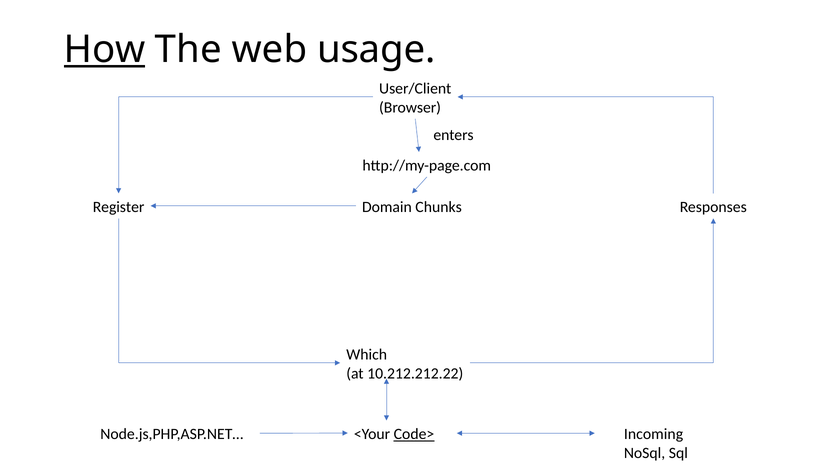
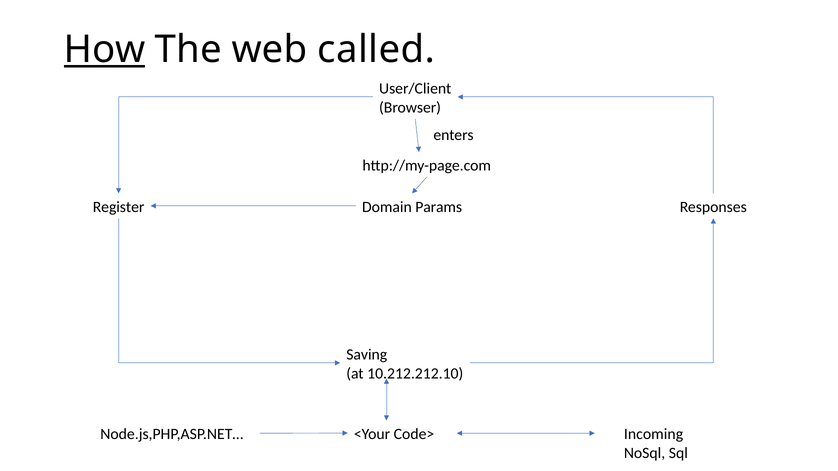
usage: usage -> called
Chunks: Chunks -> Params
Which: Which -> Saving
10.212.212.22: 10.212.212.22 -> 10.212.212.10
Code> underline: present -> none
